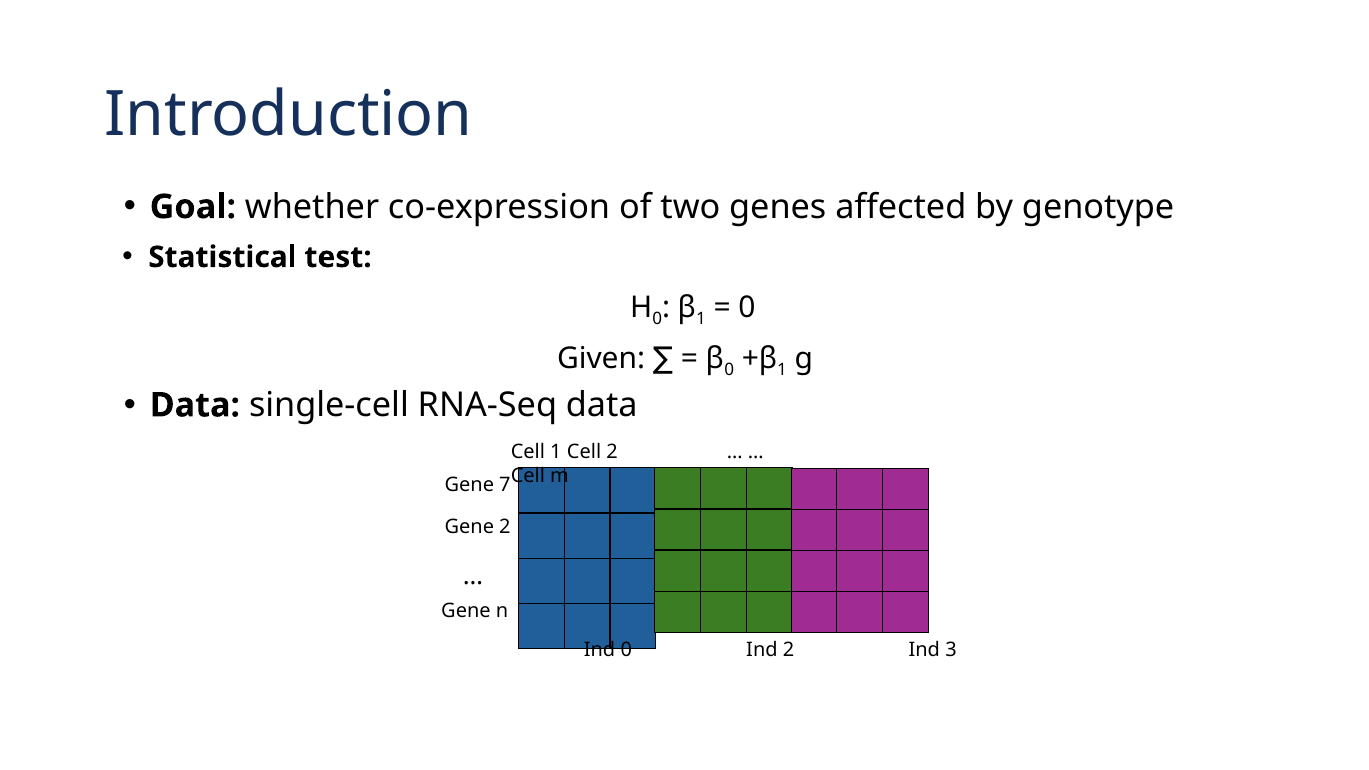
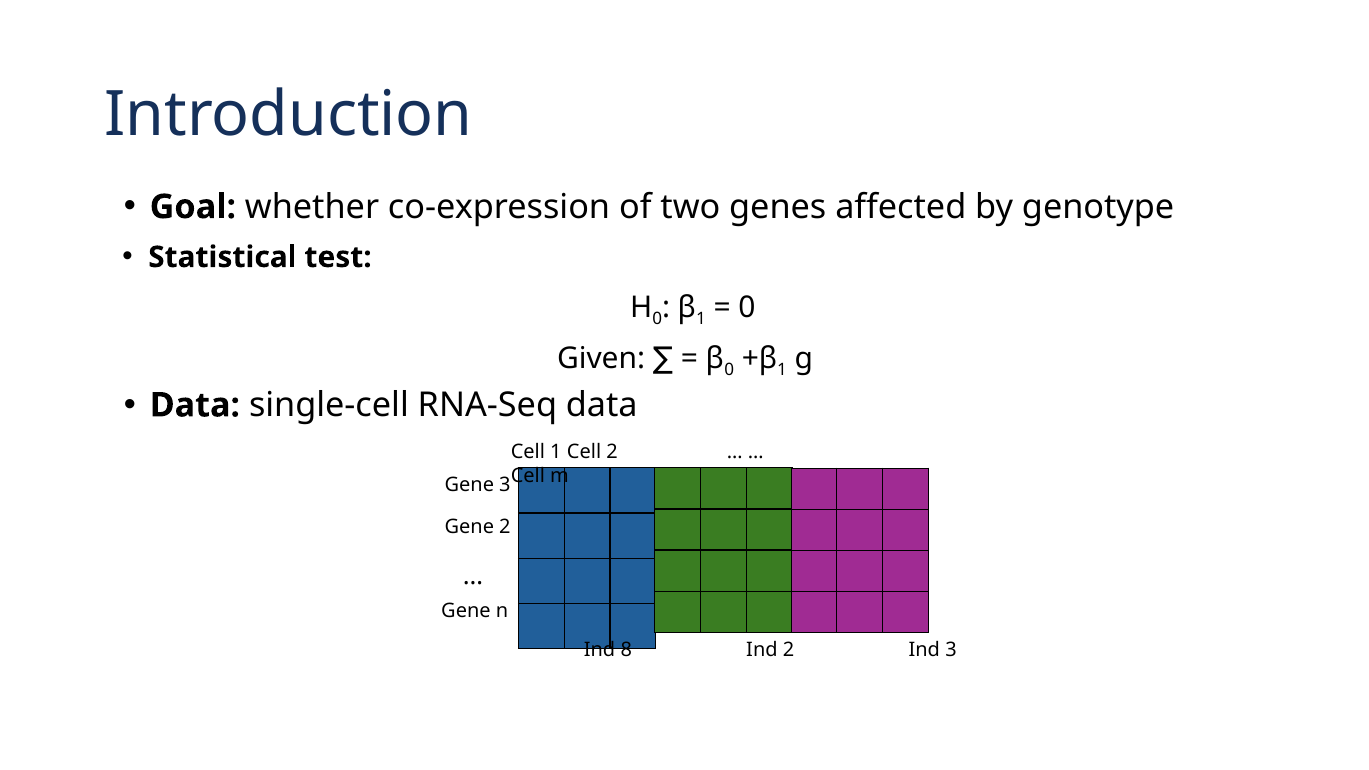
Gene 7: 7 -> 3
Ind 0: 0 -> 8
